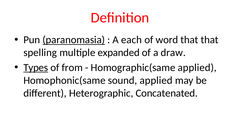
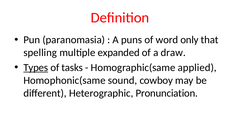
paranomasia underline: present -> none
each: each -> puns
word that: that -> only
from: from -> tasks
sound applied: applied -> cowboy
Concatenated: Concatenated -> Pronunciation
